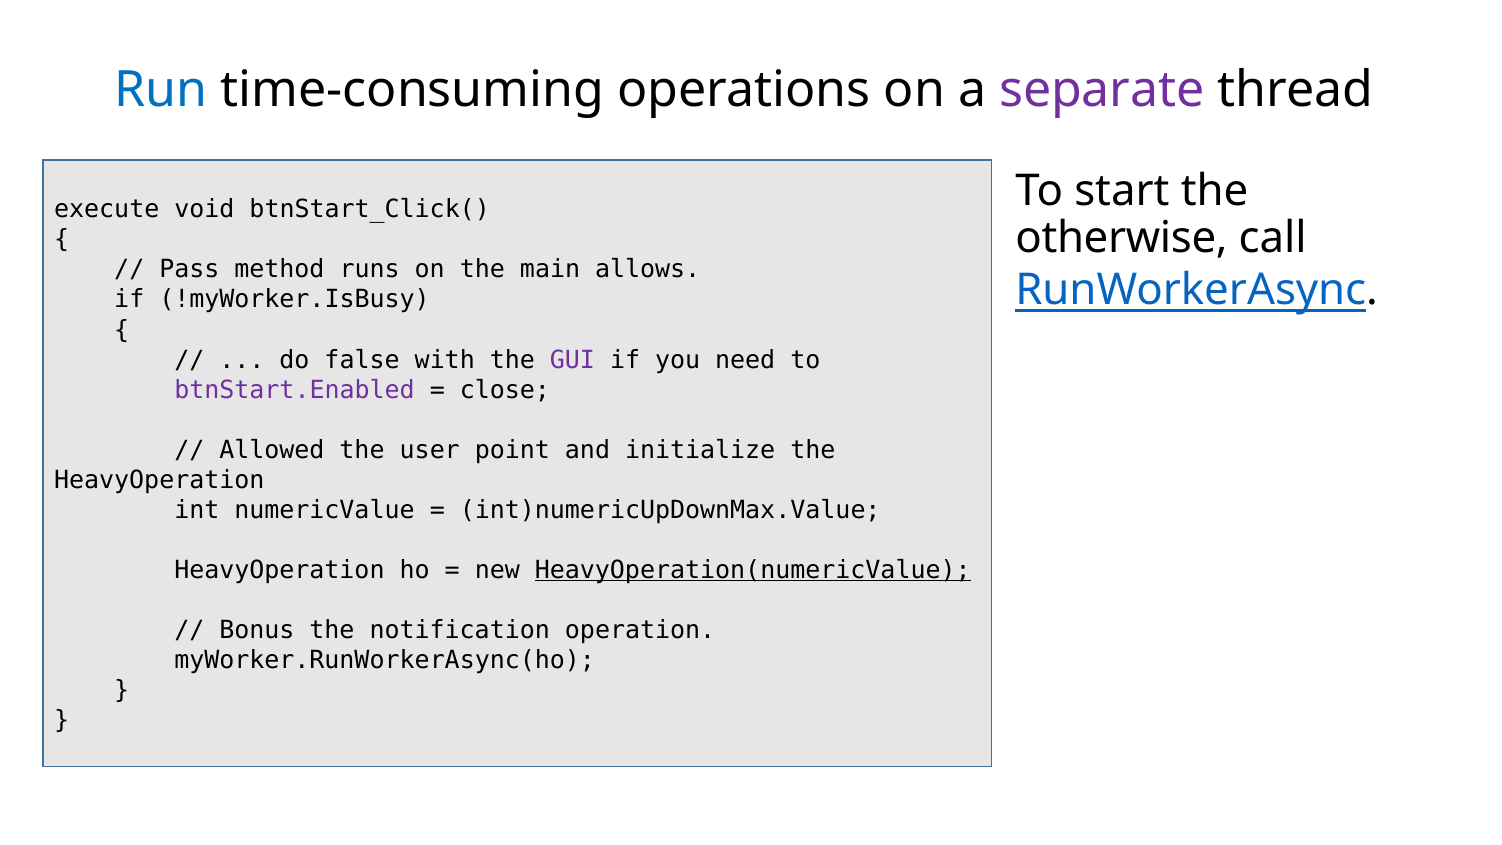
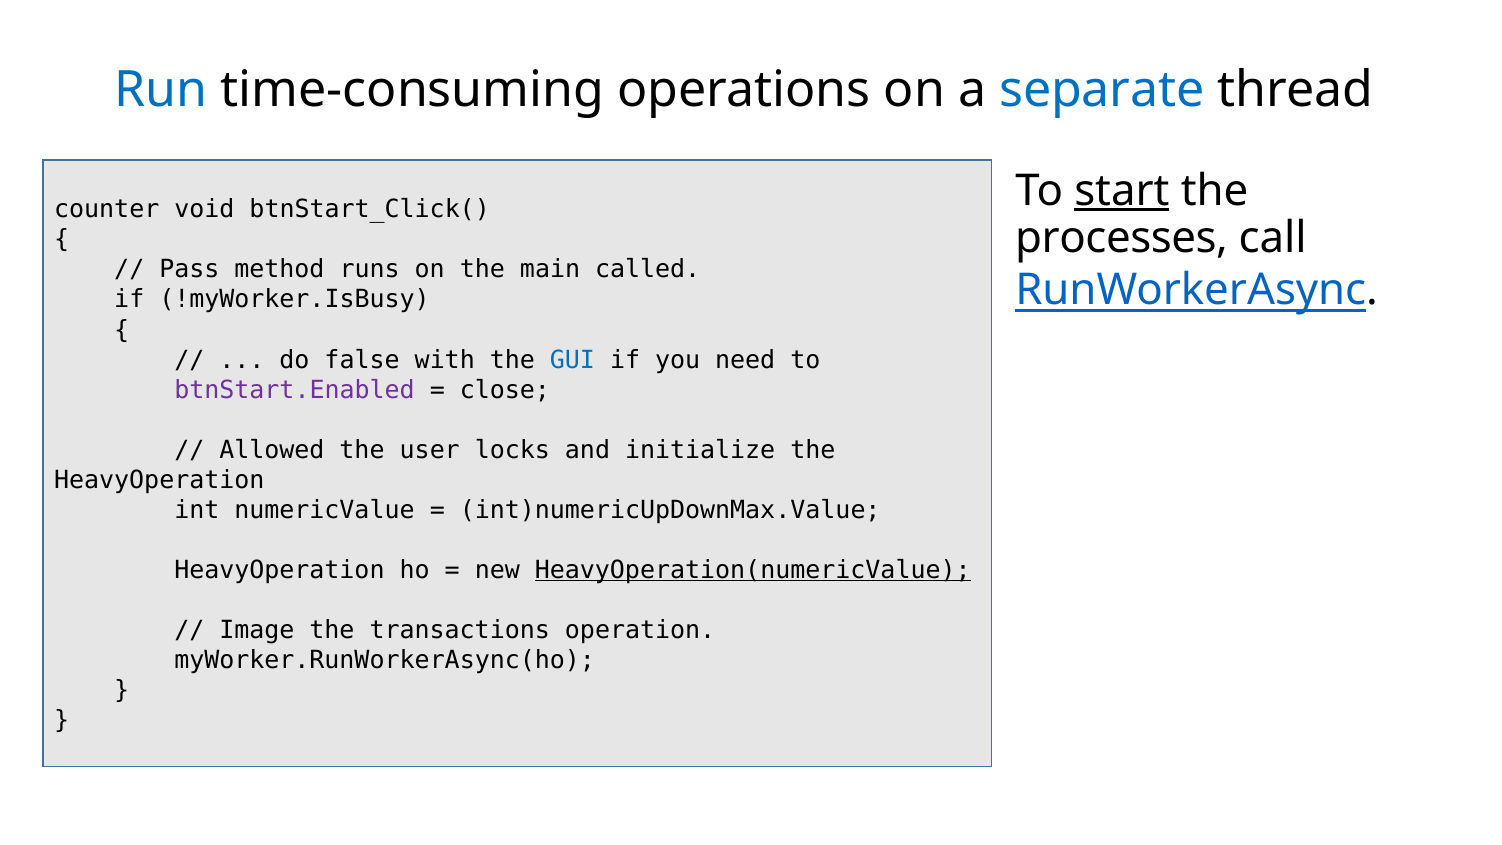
separate colour: purple -> blue
start underline: none -> present
execute: execute -> counter
otherwise: otherwise -> processes
allows: allows -> called
GUI colour: purple -> blue
point: point -> locks
Bonus: Bonus -> Image
notification: notification -> transactions
